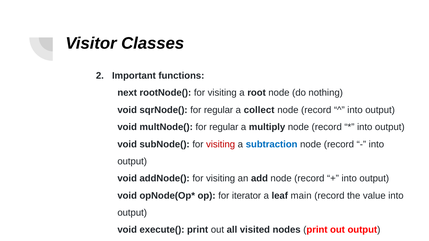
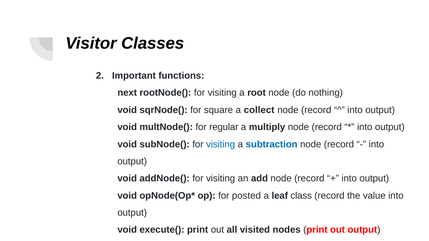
sqrNode( for regular: regular -> square
visiting at (221, 144) colour: red -> blue
iterator: iterator -> posted
main: main -> class
